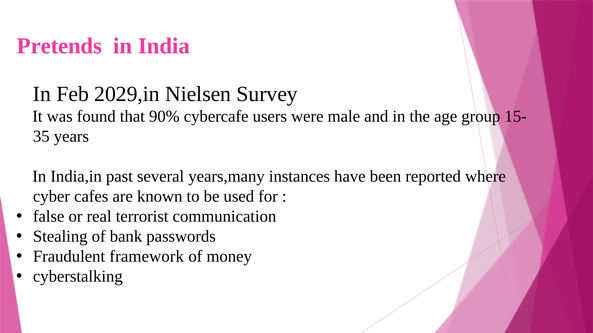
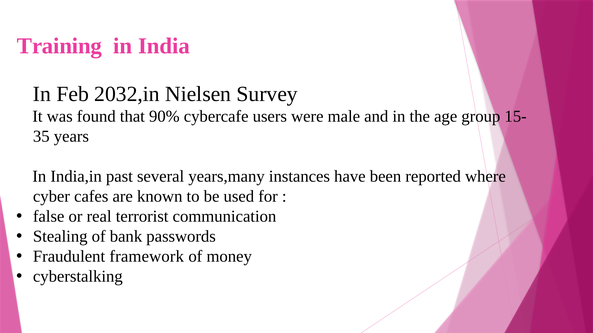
Pretends: Pretends -> Training
2029,in: 2029,in -> 2032,in
